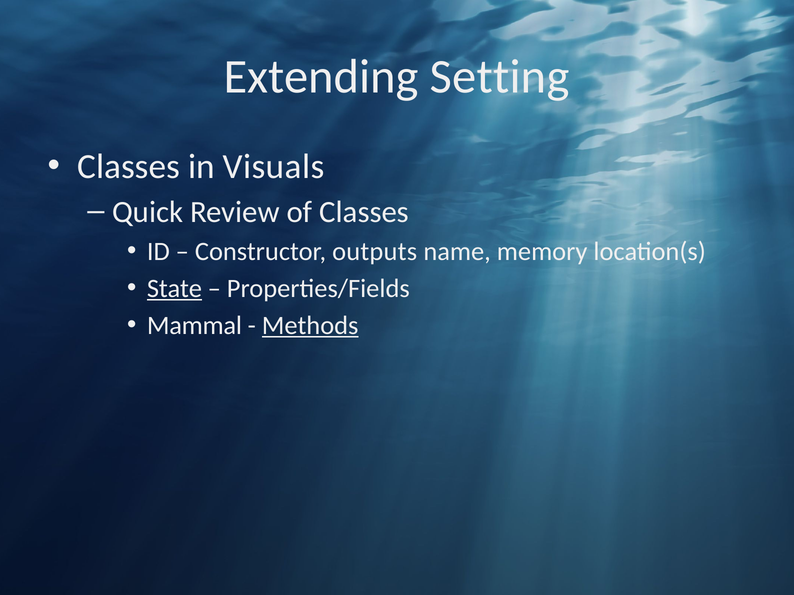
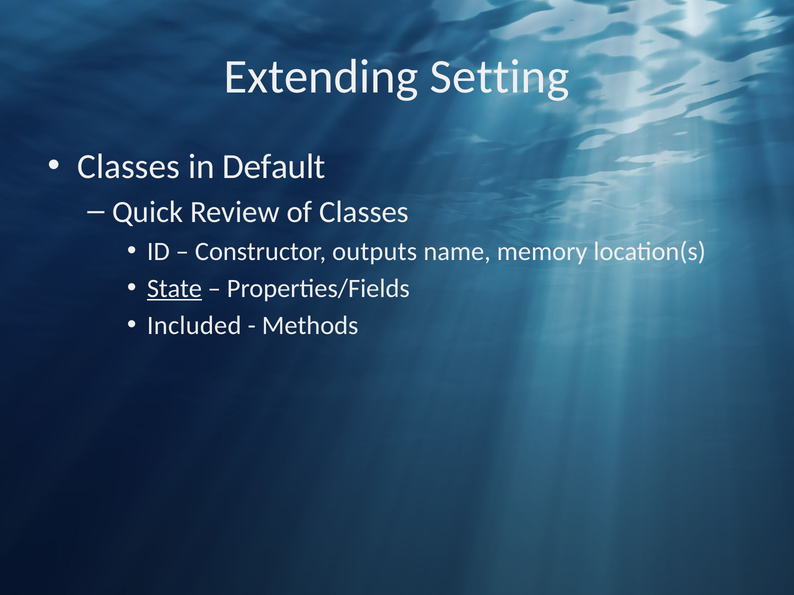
Visuals: Visuals -> Default
Mammal: Mammal -> Included
Methods underline: present -> none
